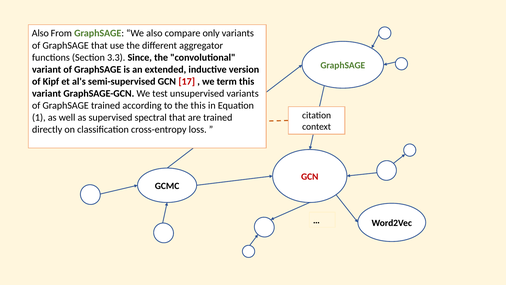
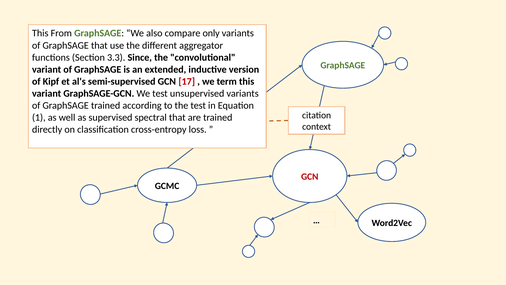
Also at (40, 33): Also -> This
the this: this -> test
